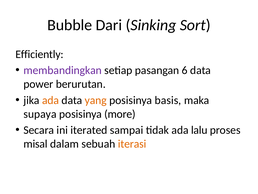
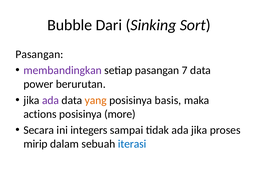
Efficiently at (40, 54): Efficiently -> Pasangan
6: 6 -> 7
ada at (51, 100) colour: orange -> purple
supaya: supaya -> actions
iterated: iterated -> integers
ada lalu: lalu -> jika
misal: misal -> mirip
iterasi colour: orange -> blue
